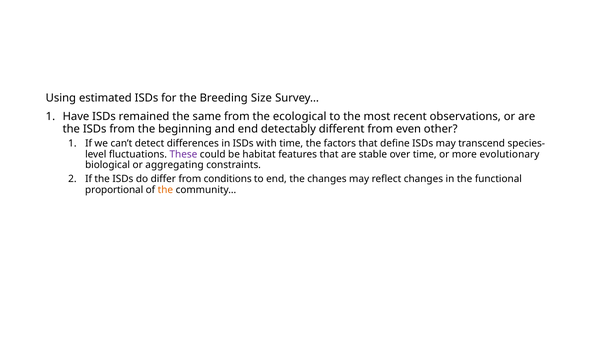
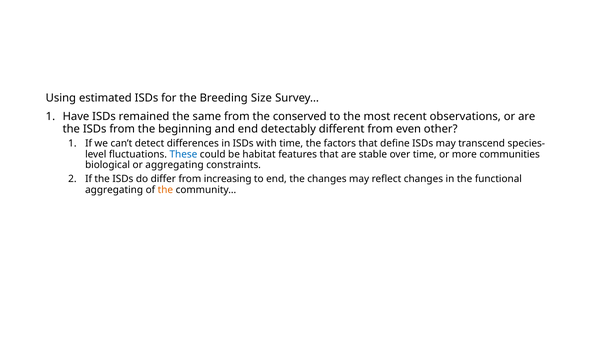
ecological: ecological -> conserved
These colour: purple -> blue
evolutionary: evolutionary -> communities
conditions: conditions -> increasing
proportional at (114, 190): proportional -> aggregating
